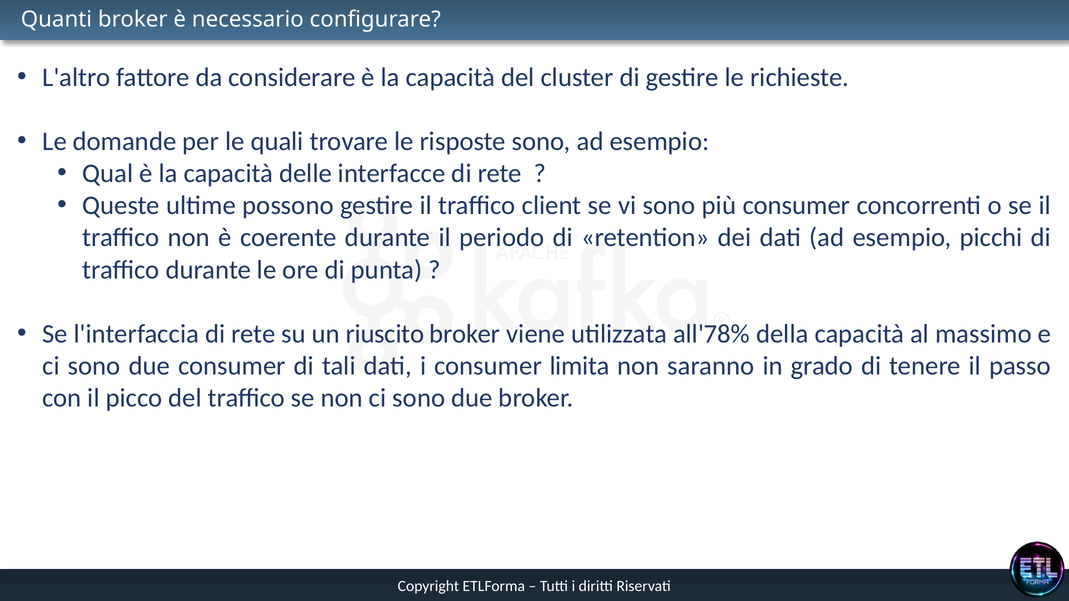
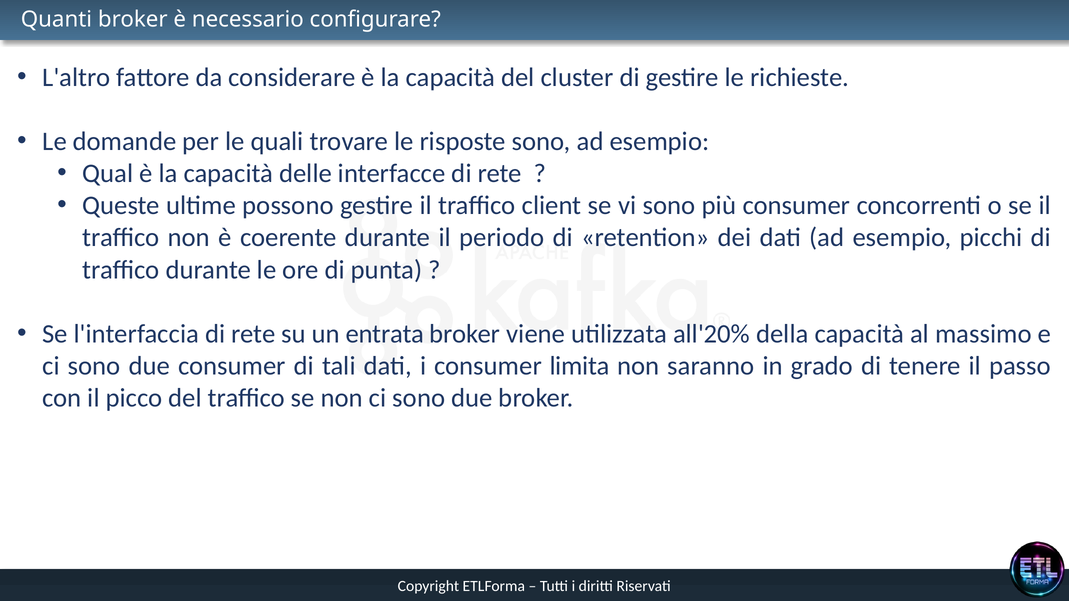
riuscito: riuscito -> entrata
all'78%: all'78% -> all'20%
